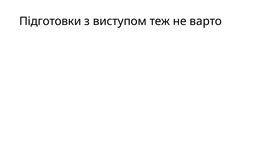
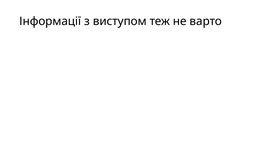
Підготовки: Підготовки -> Інформації
